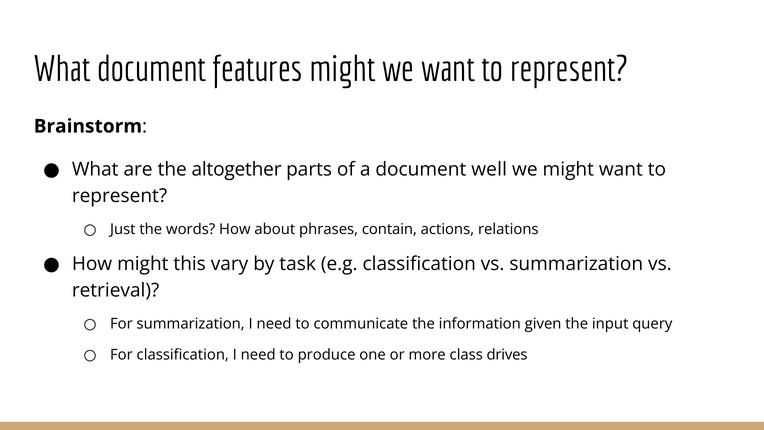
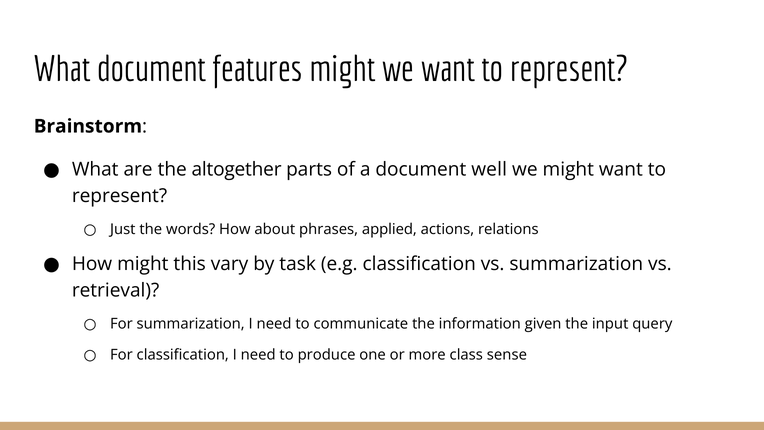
contain: contain -> applied
drives: drives -> sense
